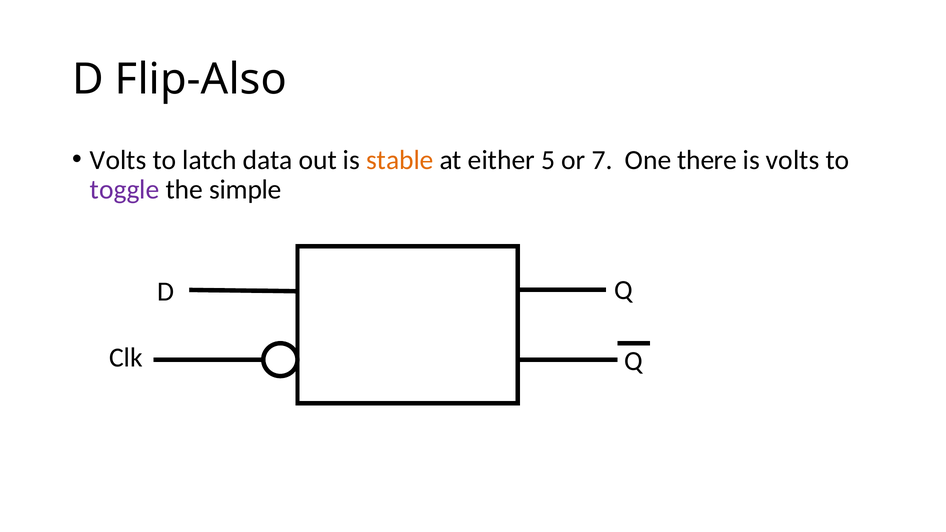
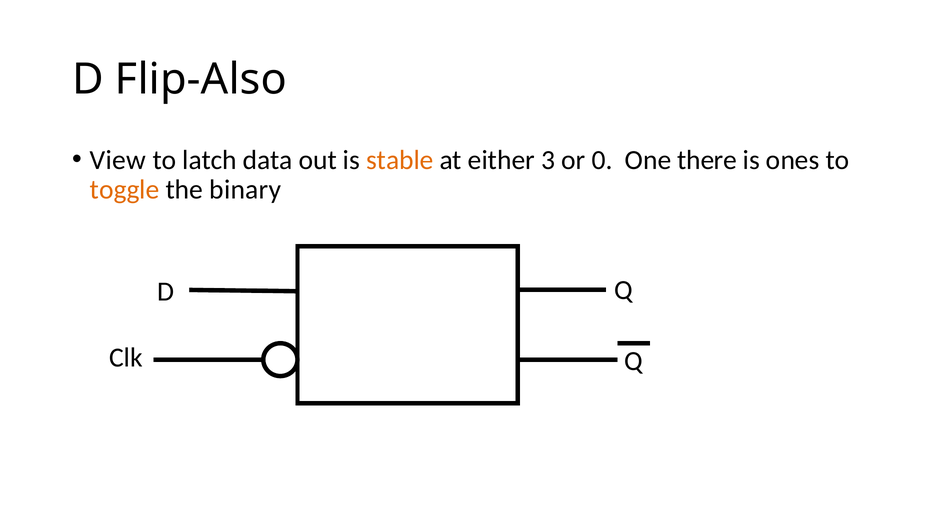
Volts at (118, 160): Volts -> View
5: 5 -> 3
7: 7 -> 0
is volts: volts -> ones
toggle colour: purple -> orange
simple: simple -> binary
